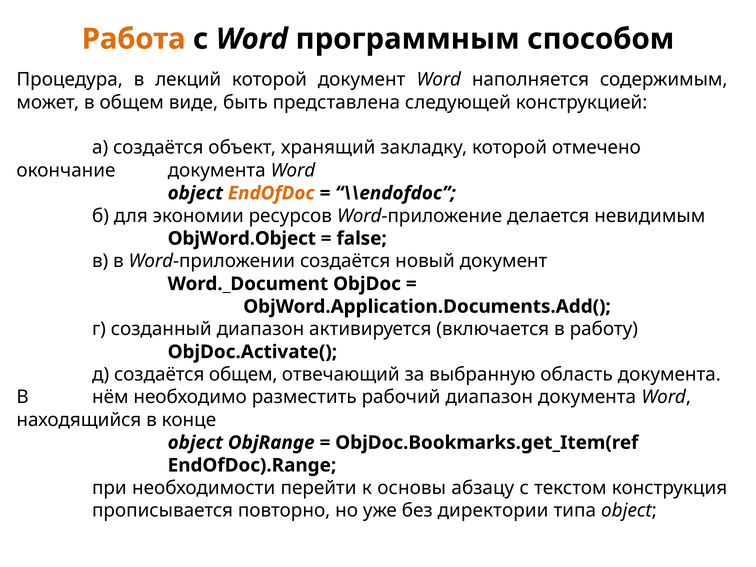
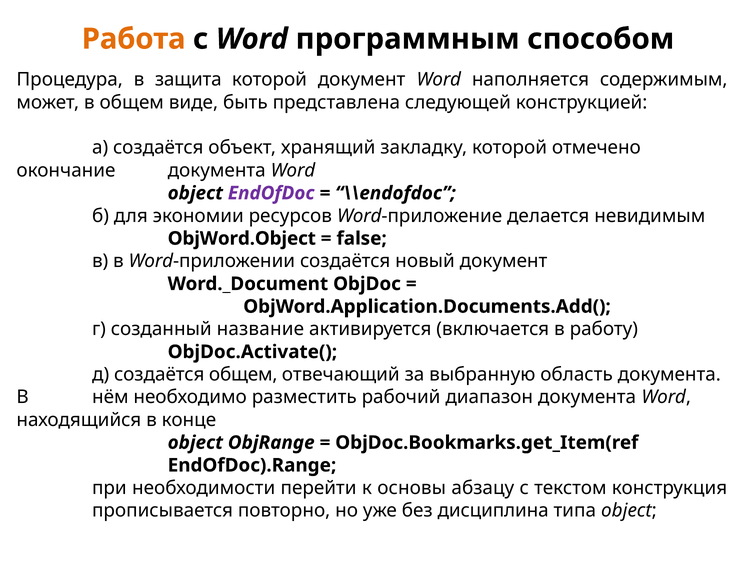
лекций: лекций -> защита
EndOfDoc colour: orange -> purple
созданный диапазон: диапазон -> название
директории: директории -> дисциплина
